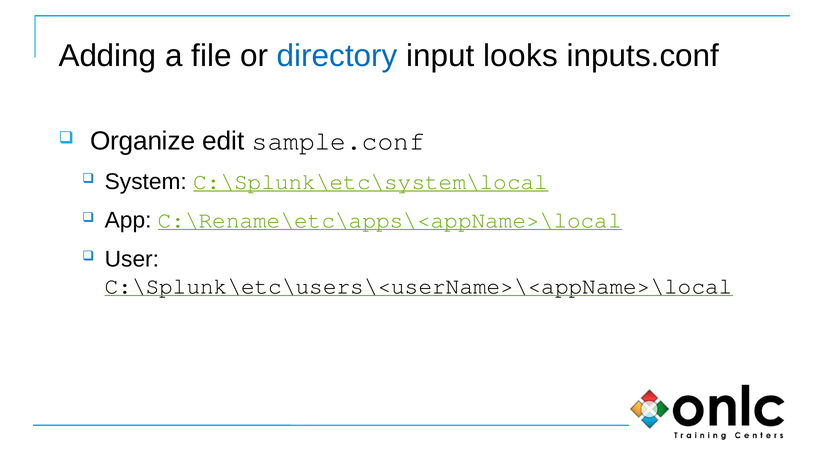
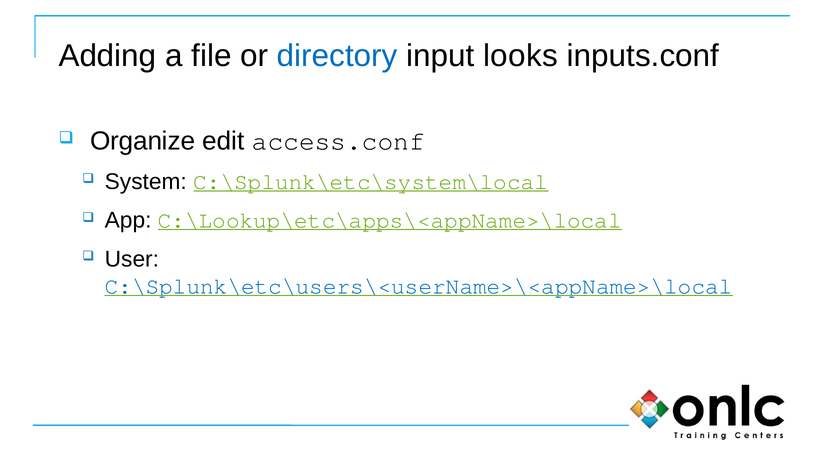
sample.conf: sample.conf -> access.conf
C:\Rename\etc\apps\<appName>\local: C:\Rename\etc\apps\<appName>\local -> C:\Lookup\etc\apps\<appName>\local
C:\Splunk\etc\users\<userName>\<appName>\local colour: black -> blue
